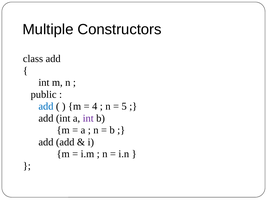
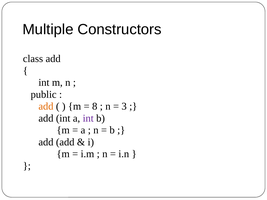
add at (46, 106) colour: blue -> orange
4: 4 -> 8
5: 5 -> 3
